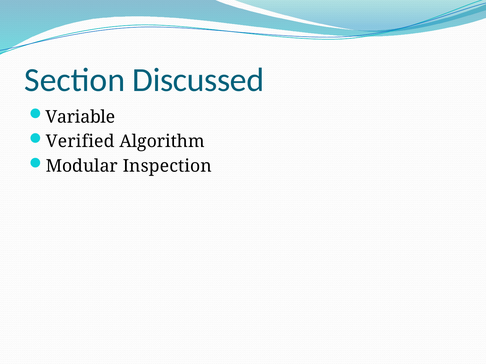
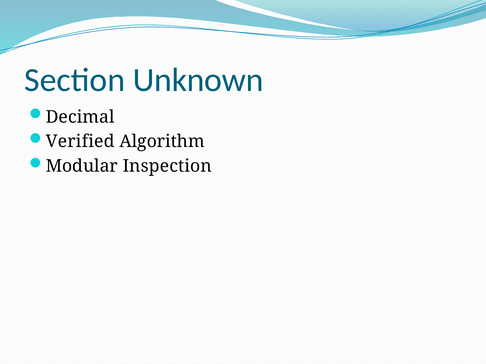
Discussed: Discussed -> Unknown
Variable: Variable -> Decimal
